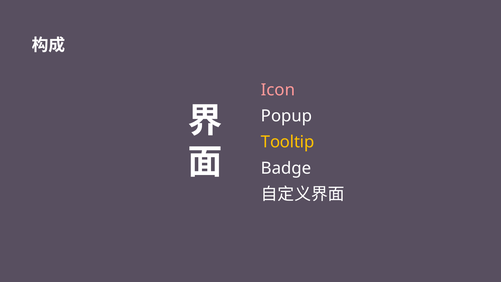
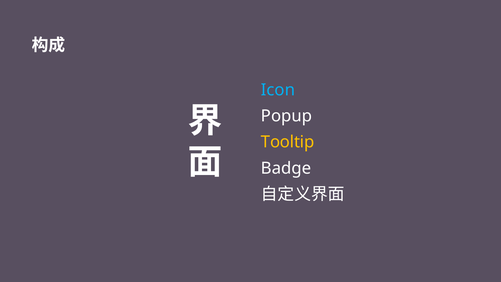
Icon colour: pink -> light blue
